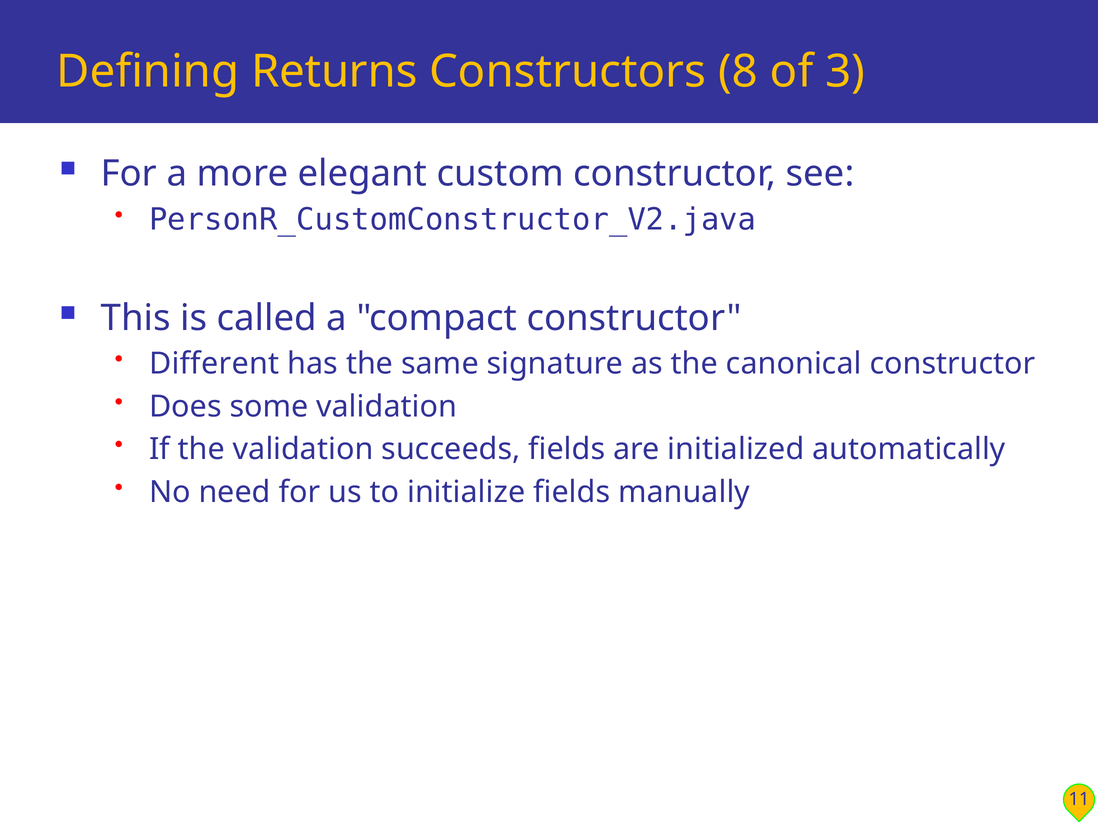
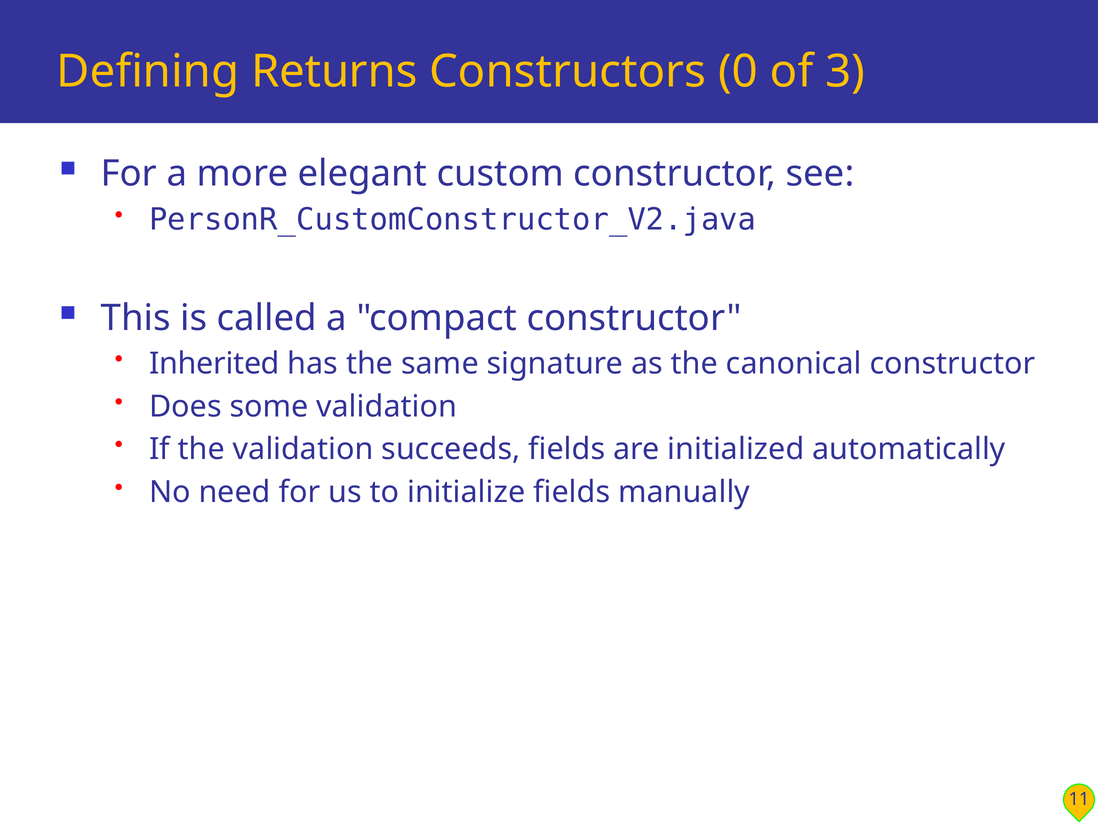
8: 8 -> 0
Different: Different -> Inherited
